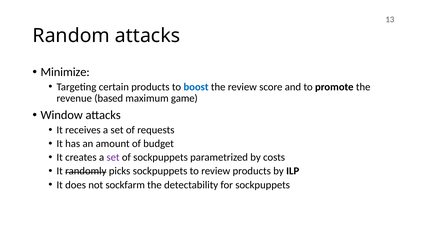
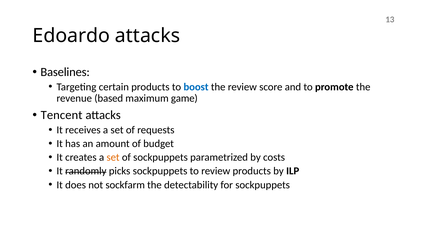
Random: Random -> Edoardo
Minimize: Minimize -> Baselines
Window: Window -> Tencent
set at (113, 158) colour: purple -> orange
